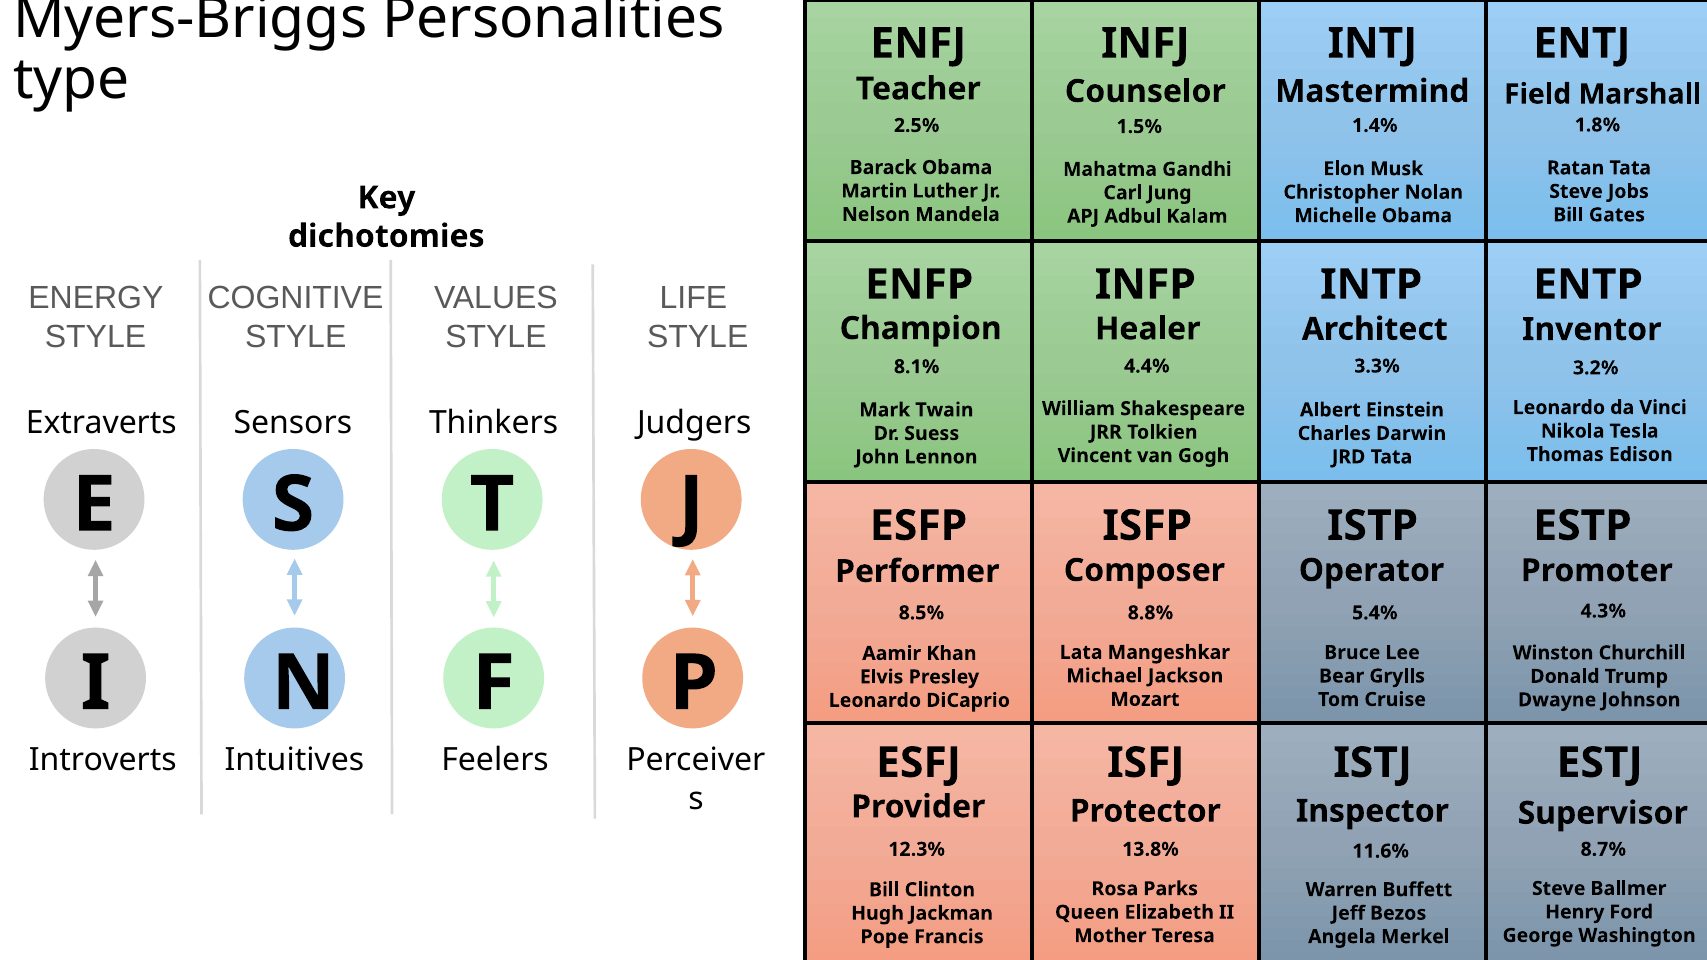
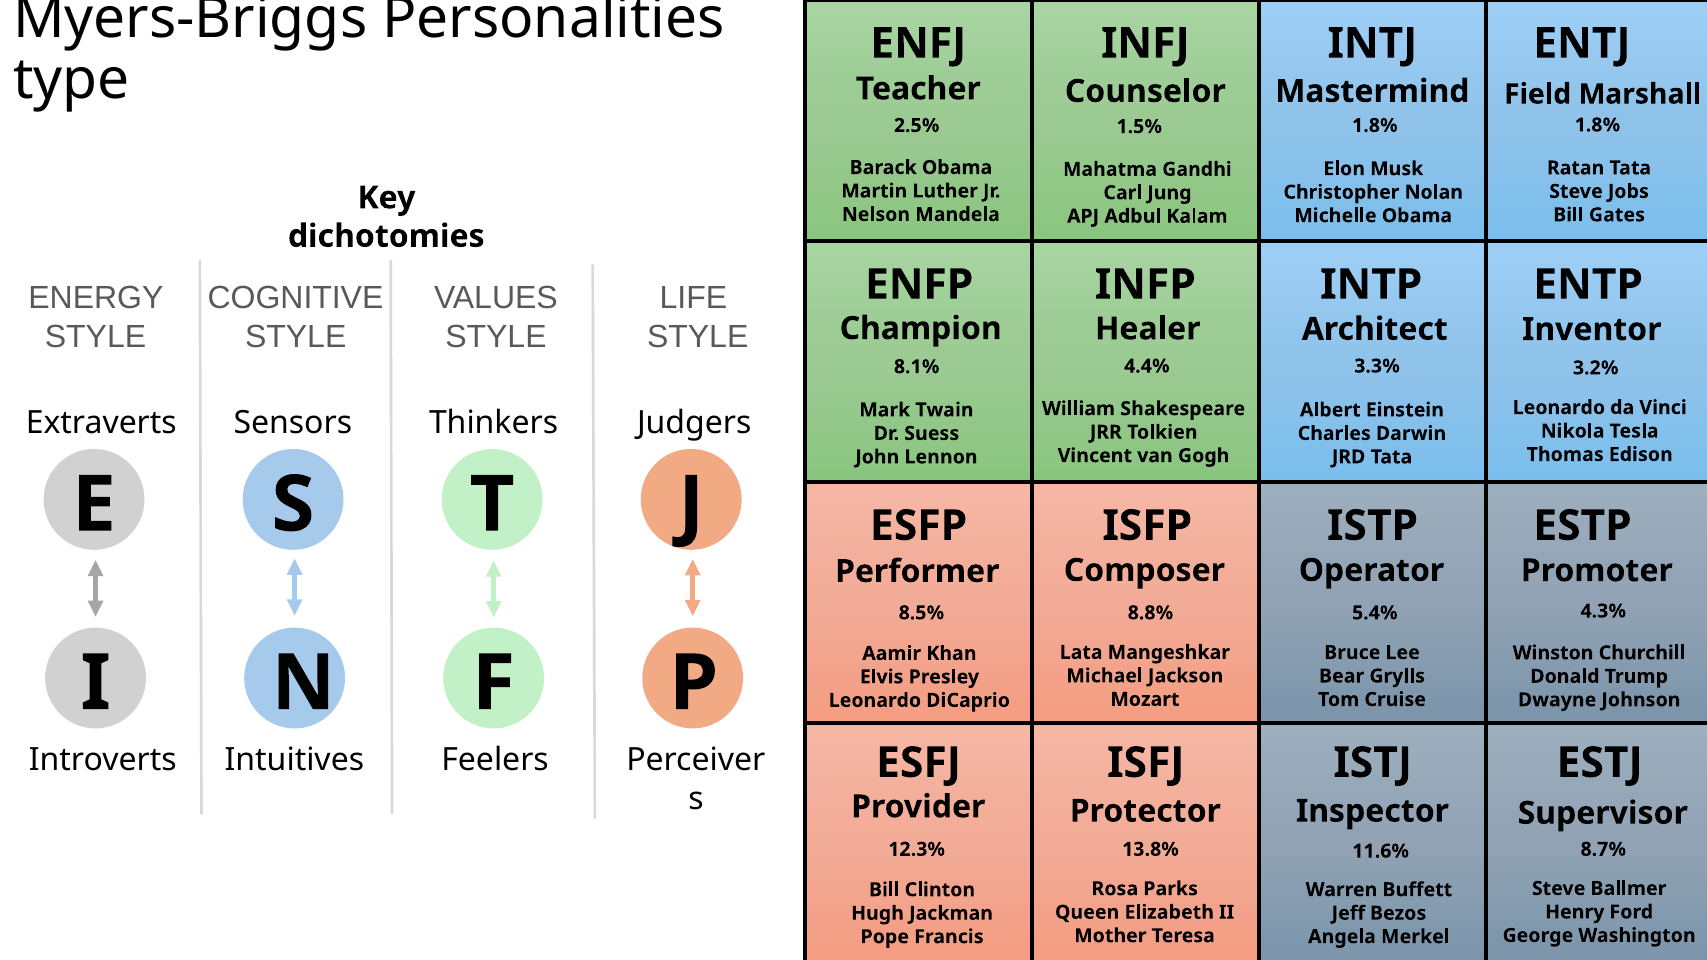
1.5% 1.4%: 1.4% -> 1.8%
